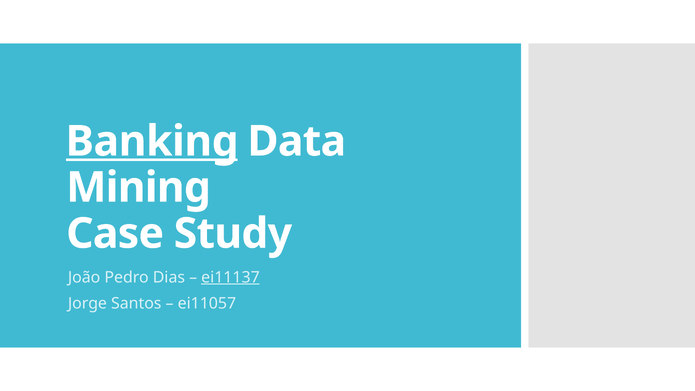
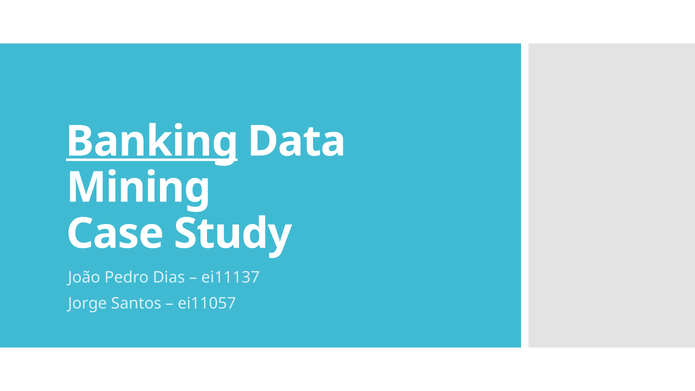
ei11137 underline: present -> none
